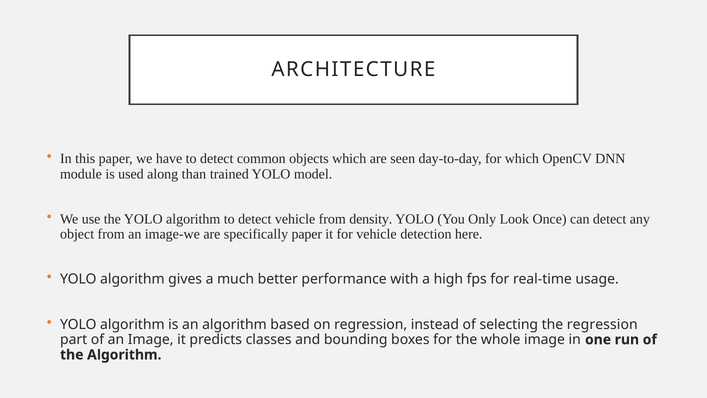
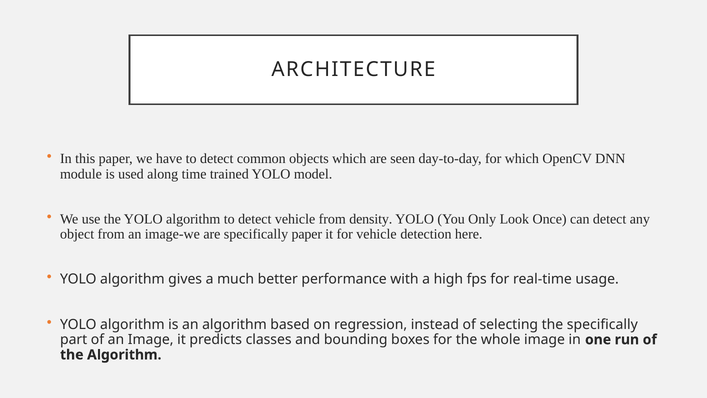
than: than -> time
the regression: regression -> specifically
